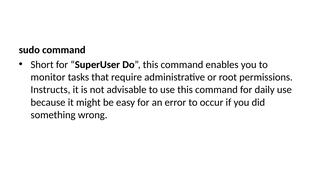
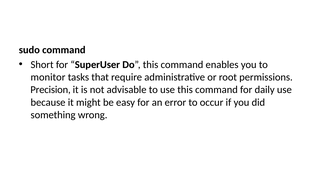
Instructs: Instructs -> Precision
